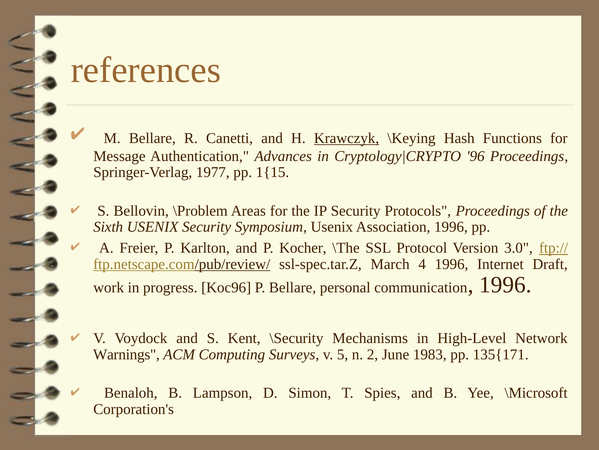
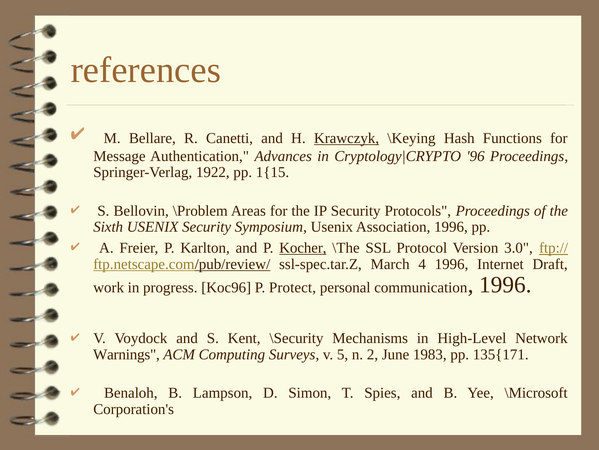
1977: 1977 -> 1922
Kocher underline: none -> present
P Bellare: Bellare -> Protect
